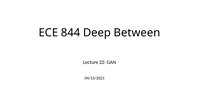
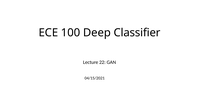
844: 844 -> 100
Between: Between -> Classifier
